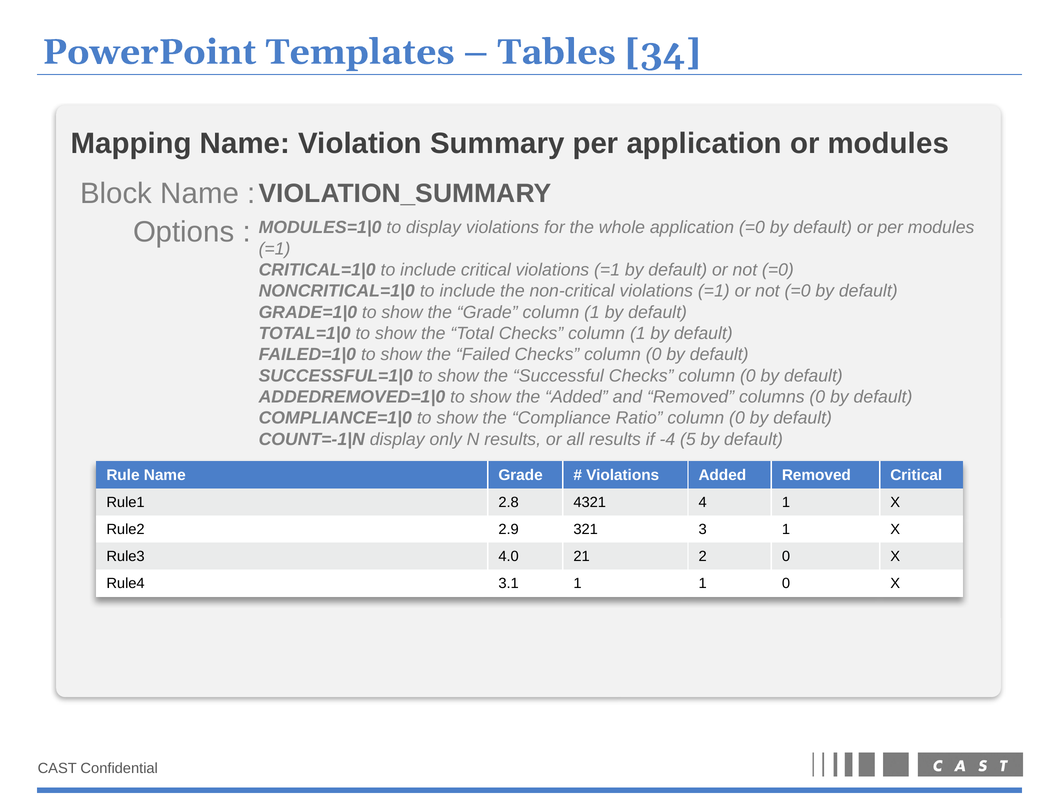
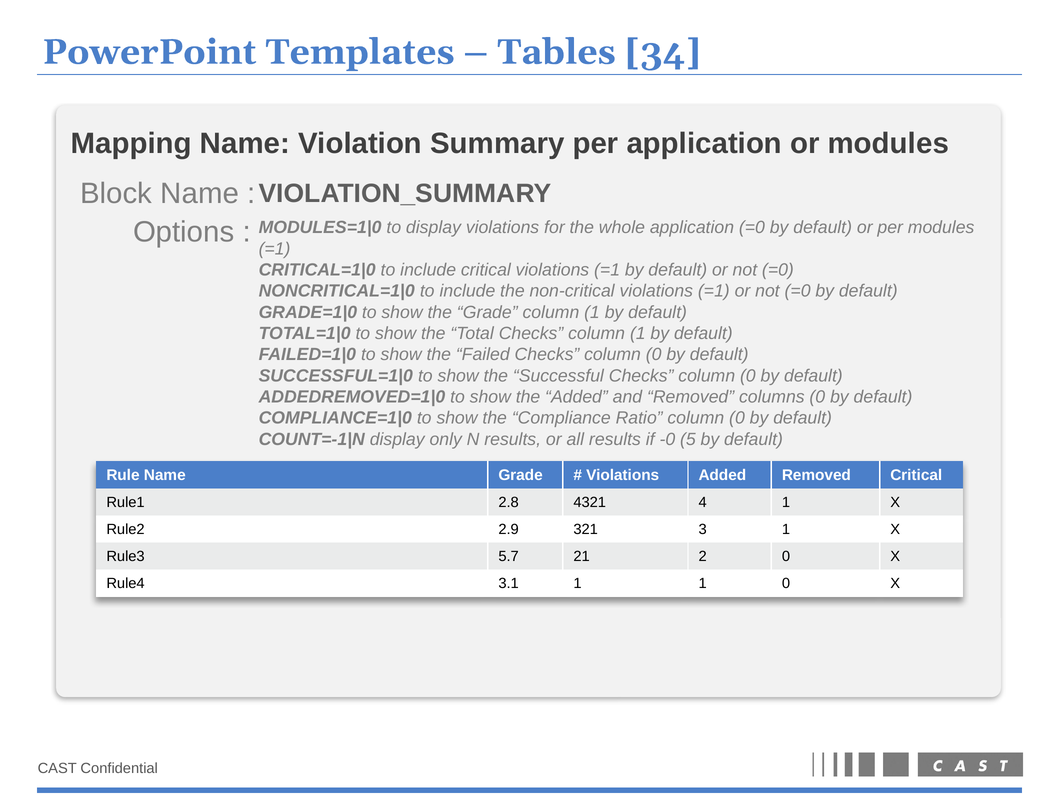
-4: -4 -> -0
4.0: 4.0 -> 5.7
